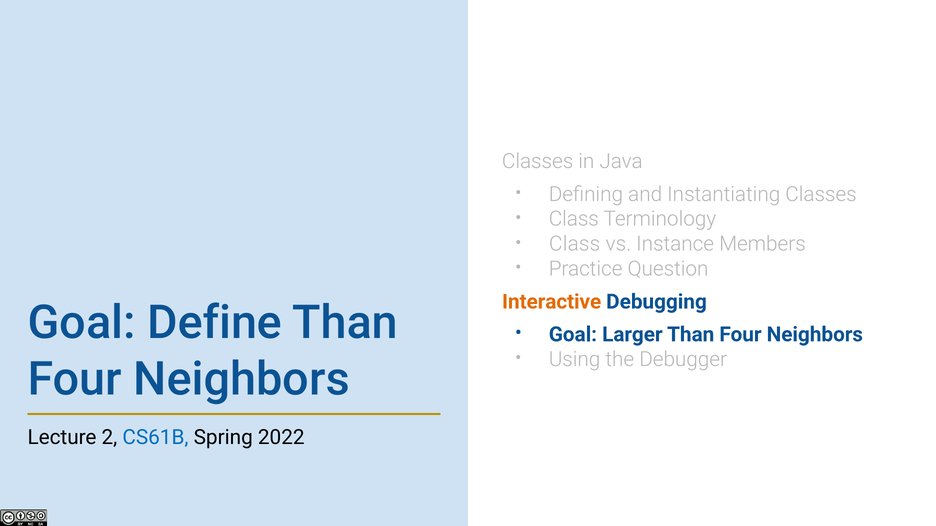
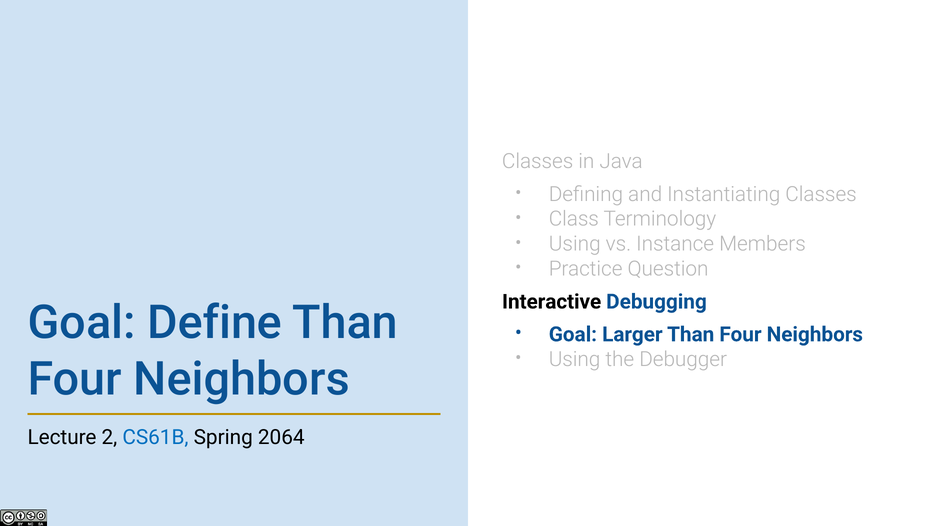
Class at (575, 244): Class -> Using
Interactive colour: orange -> black
2022: 2022 -> 2064
